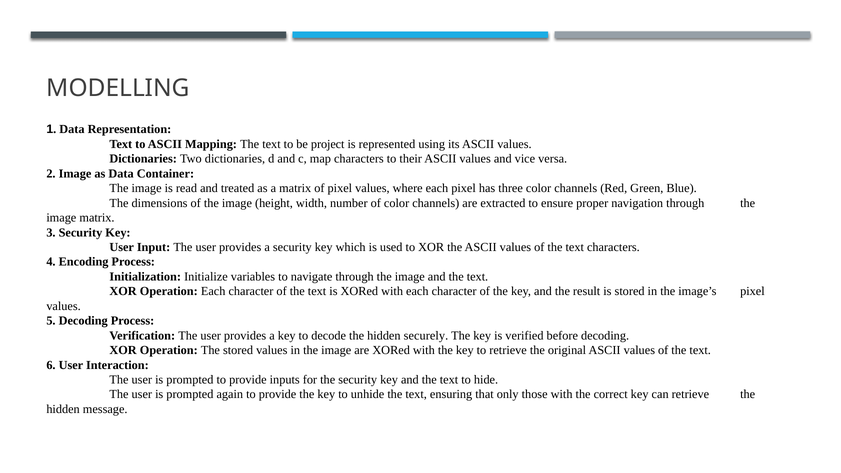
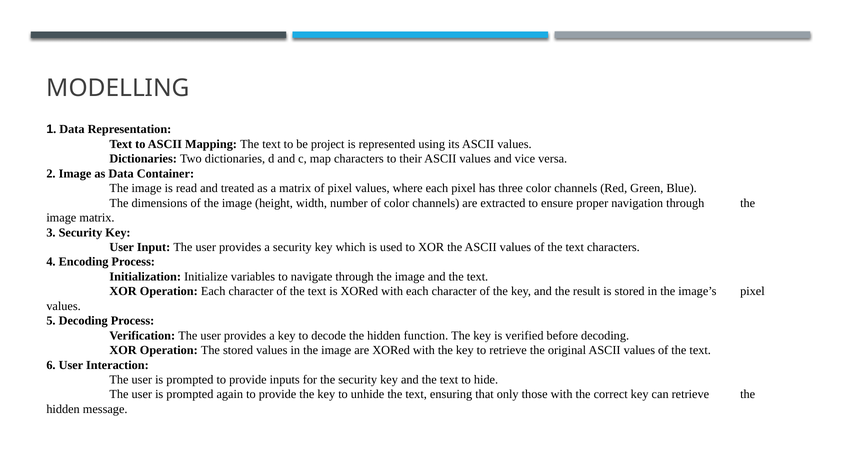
securely: securely -> function
